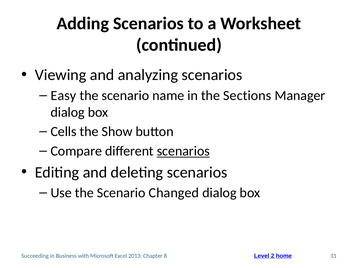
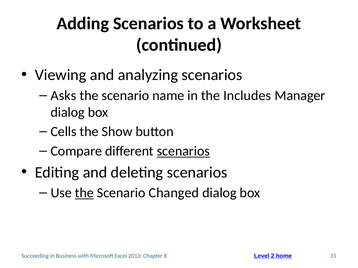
Easy: Easy -> Asks
Sections: Sections -> Includes
the at (84, 193) underline: none -> present
